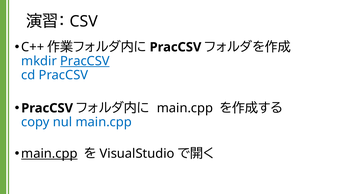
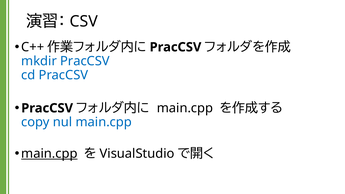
PracCSV at (85, 61) underline: present -> none
